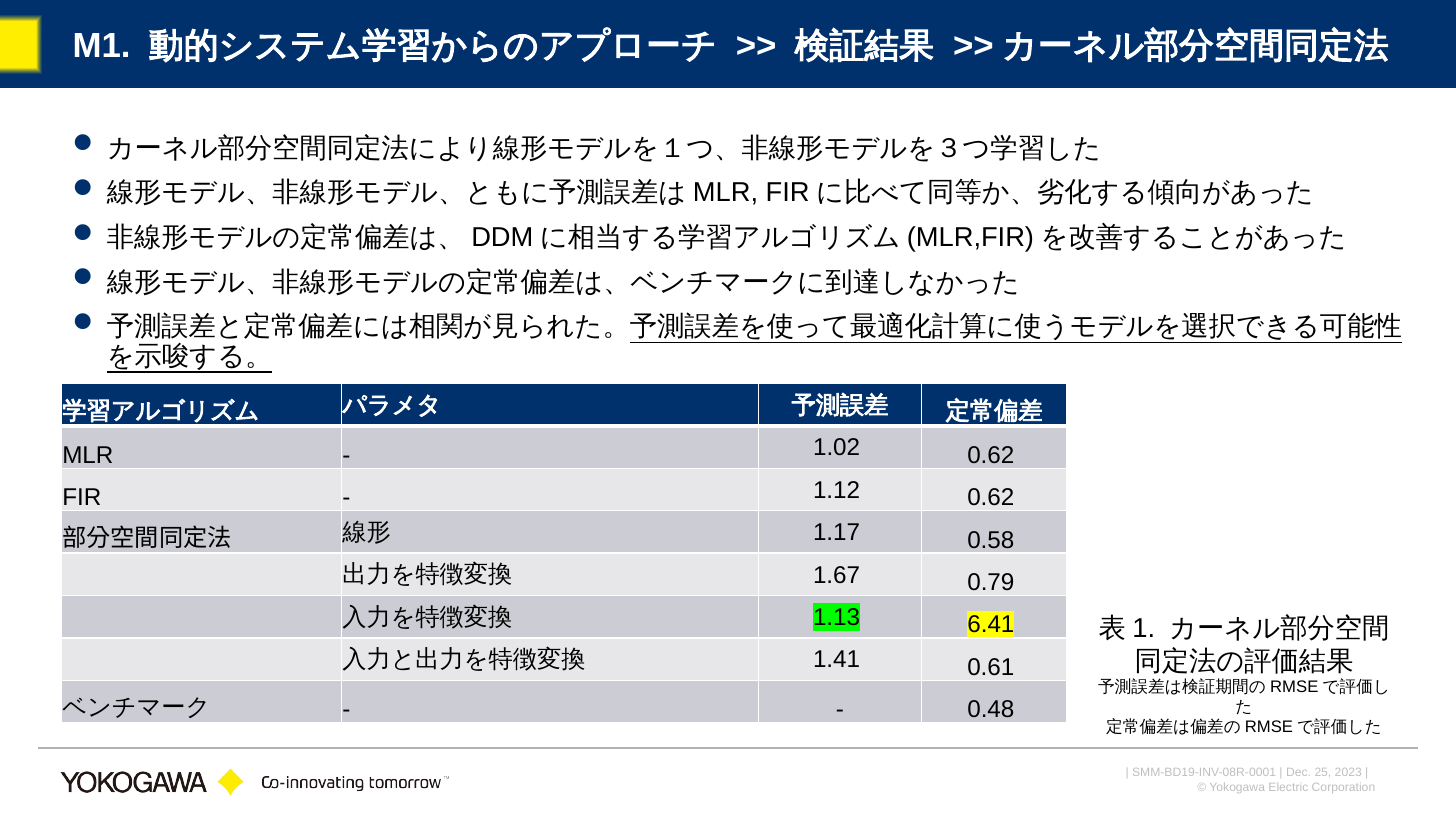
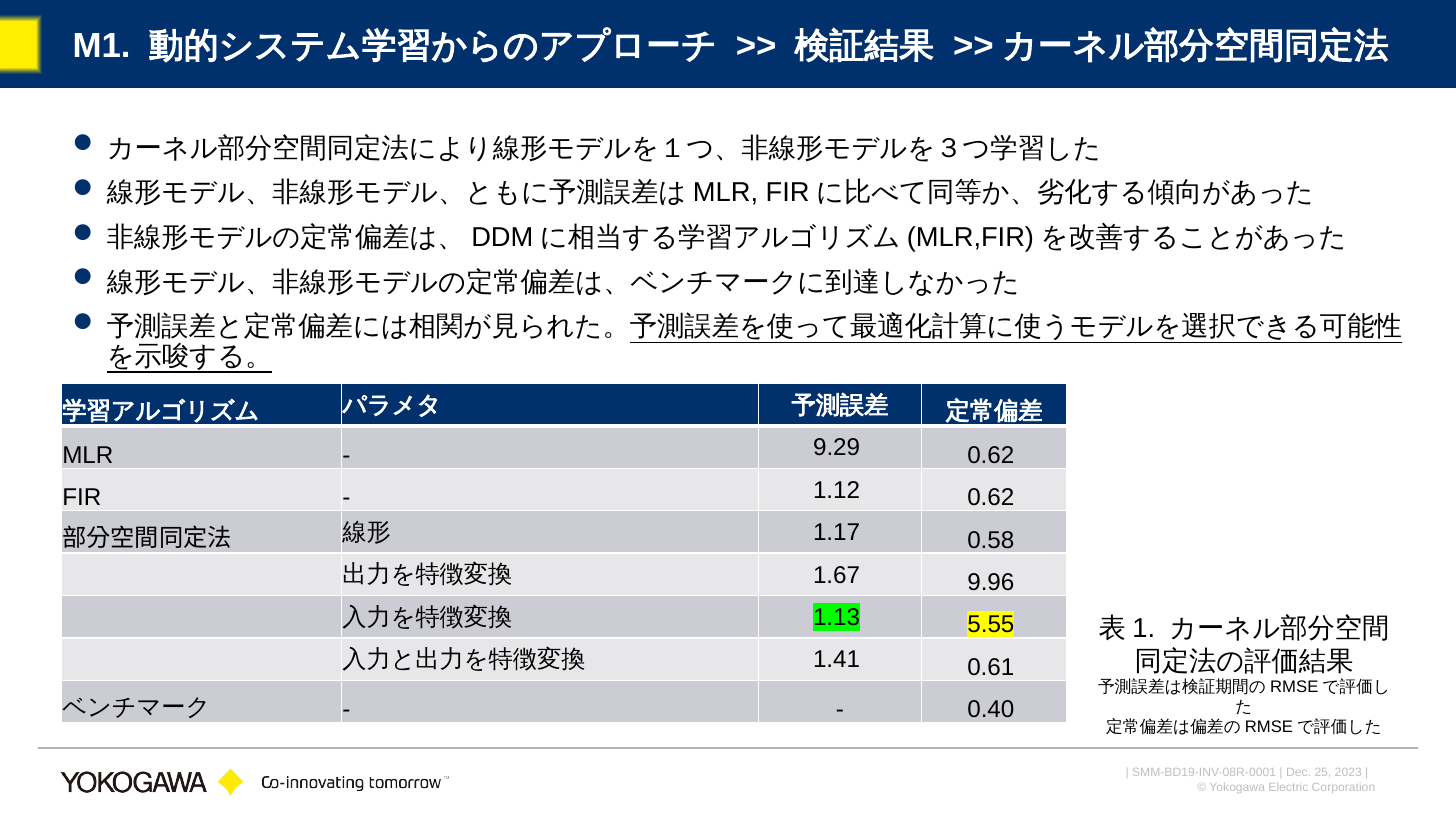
1.02: 1.02 -> 9.29
0.79: 0.79 -> 9.96
6.41: 6.41 -> 5.55
0.48: 0.48 -> 0.40
